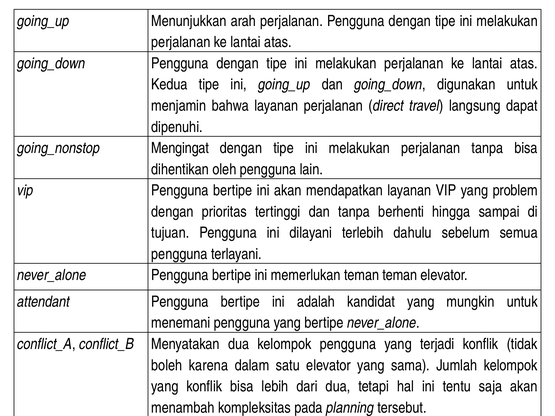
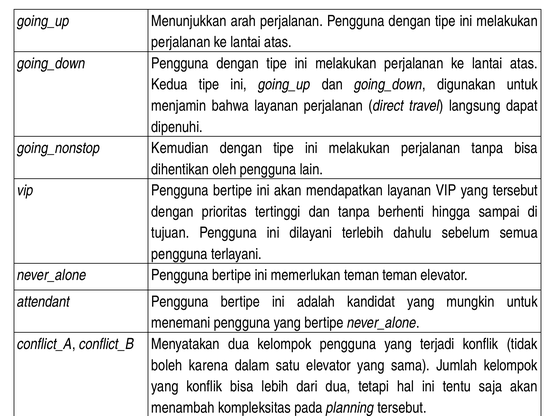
Mengingat: Mengingat -> Kemudian
yang problem: problem -> tersebut
